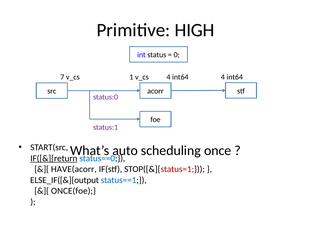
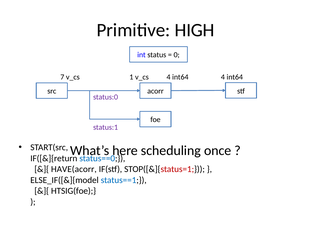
auto: auto -> here
IF([&]{return underline: present -> none
ELSE_IF([&]{output: ELSE_IF([&]{output -> ELSE_IF([&]{model
ONCE(foe: ONCE(foe -> HTSIG(foe
